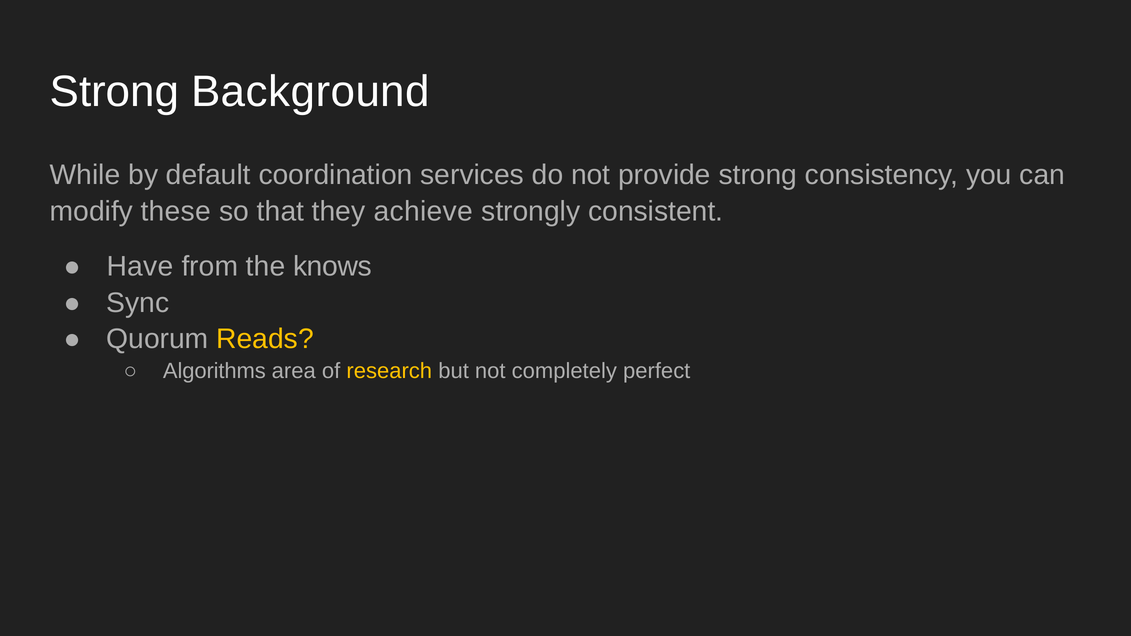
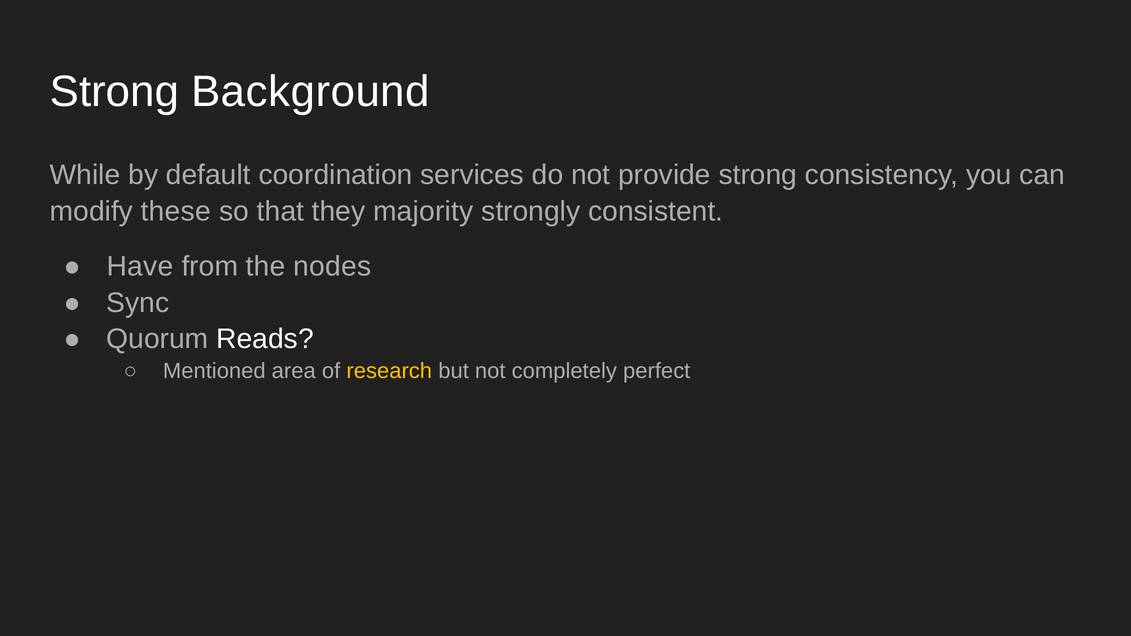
achieve: achieve -> majority
knows: knows -> nodes
Reads colour: yellow -> white
Algorithms: Algorithms -> Mentioned
